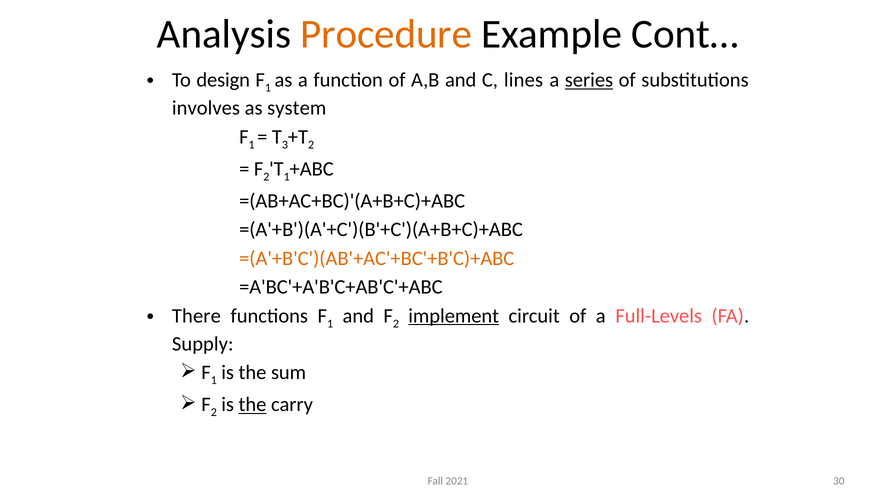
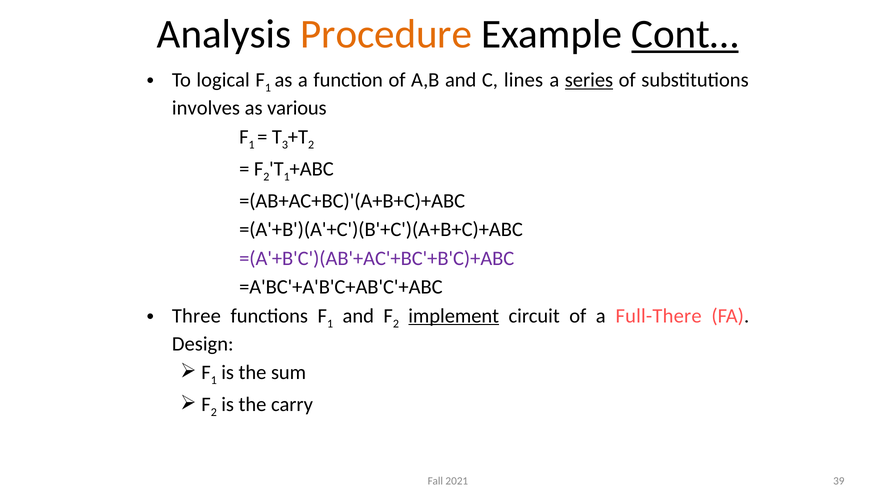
Cont… underline: none -> present
design: design -> logical
system: system -> various
=(A'+B'C')(AB'+AC'+BC'+B'C)+ABC colour: orange -> purple
There: There -> Three
Full-Levels: Full-Levels -> Full-There
Supply: Supply -> Design
the at (252, 405) underline: present -> none
30: 30 -> 39
